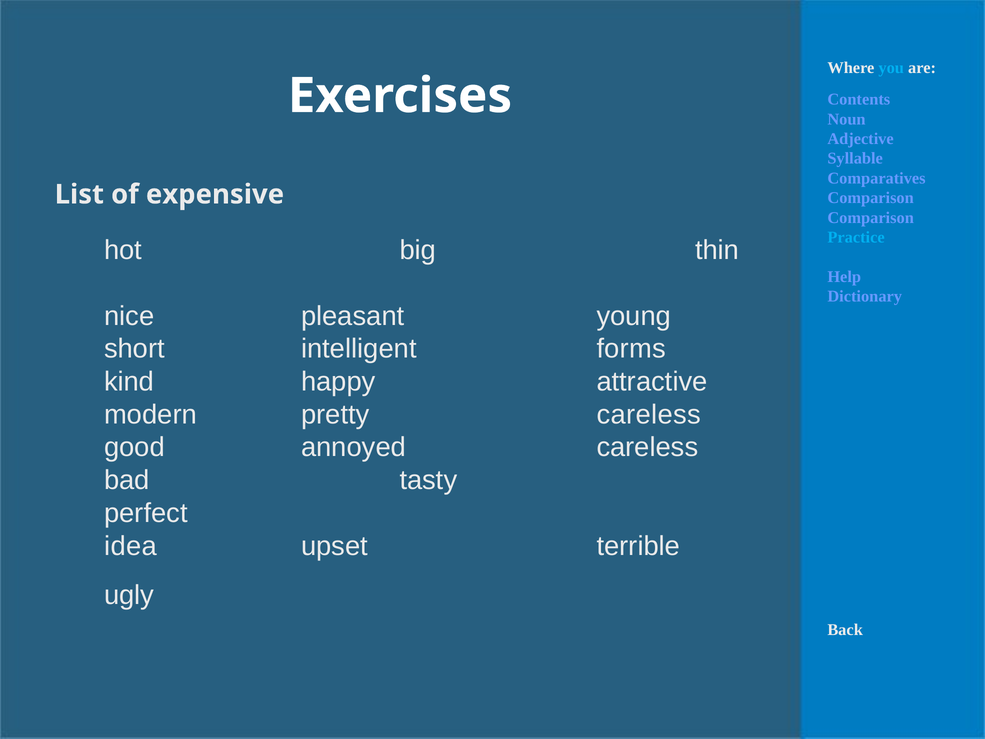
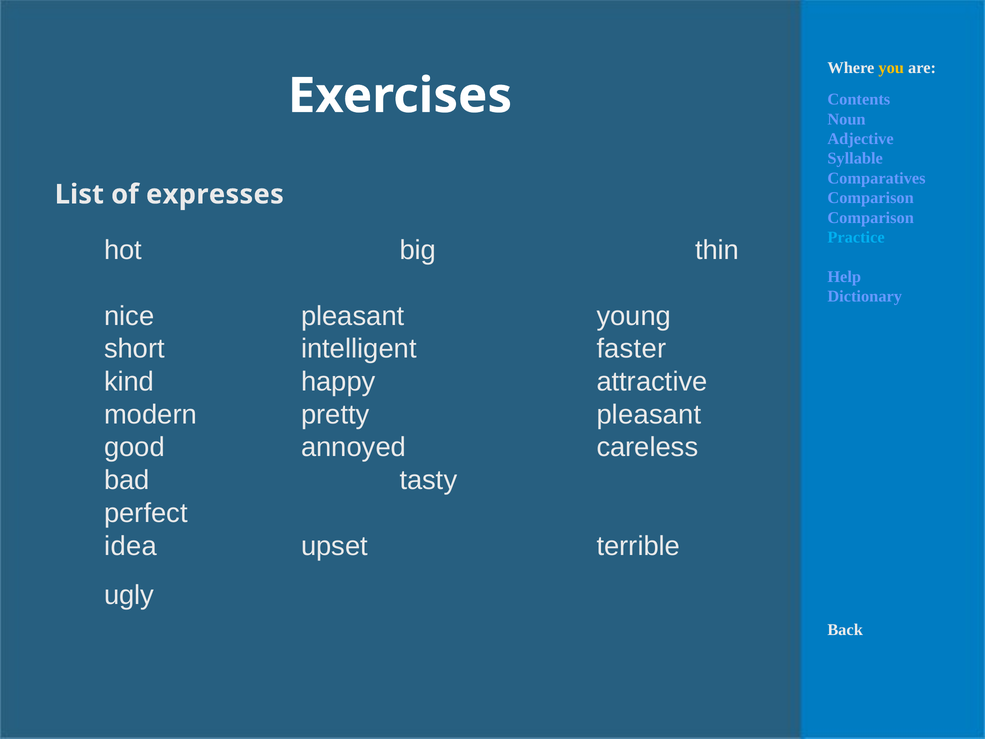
you colour: light blue -> yellow
expensive: expensive -> expresses
forms: forms -> faster
pretty careless: careless -> pleasant
